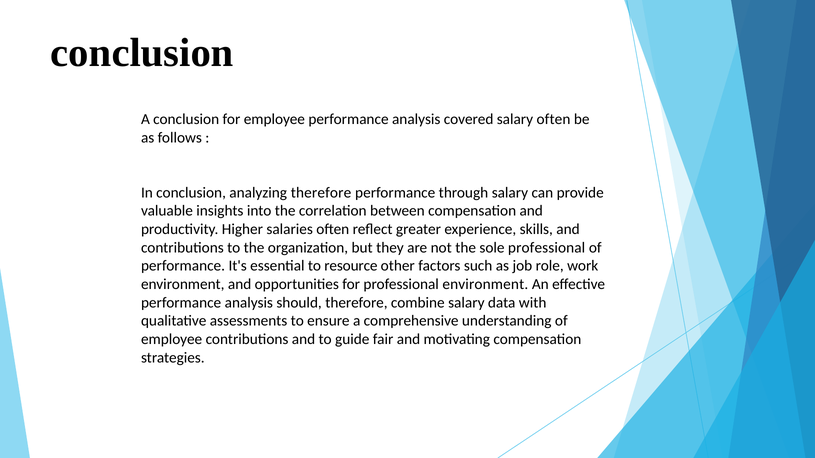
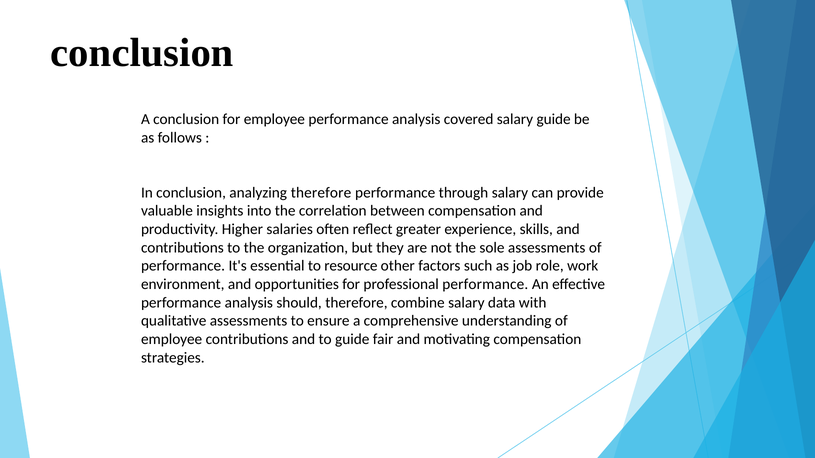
salary often: often -> guide
sole professional: professional -> assessments
professional environment: environment -> performance
